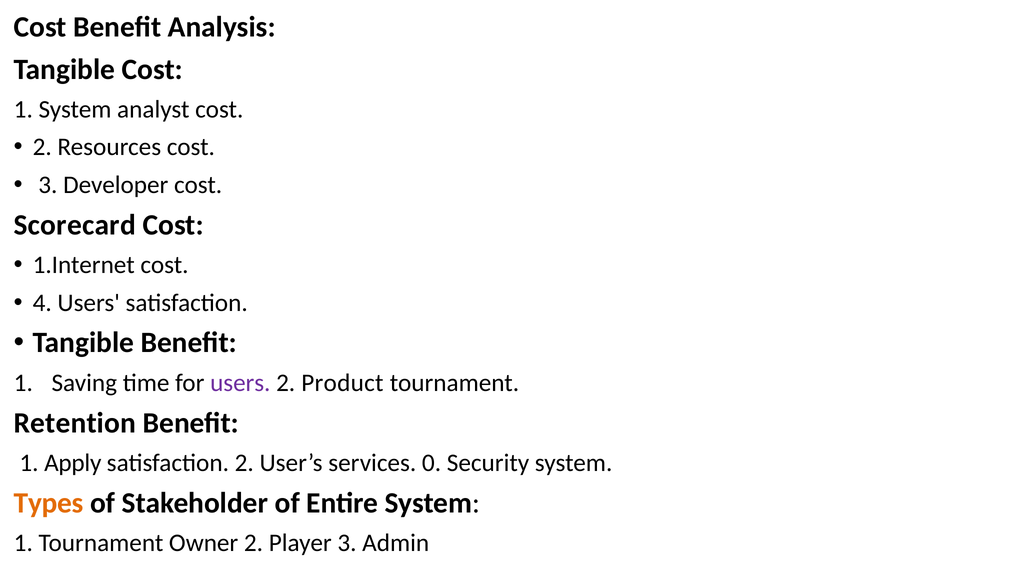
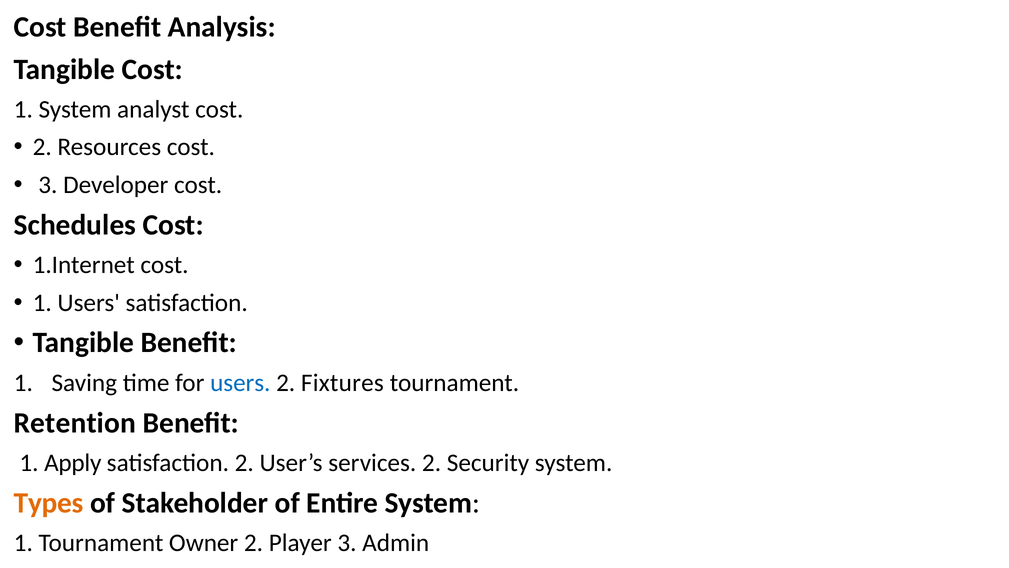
Scorecard: Scorecard -> Schedules
4 at (42, 303): 4 -> 1
users at (240, 383) colour: purple -> blue
Product: Product -> Fixtures
services 0: 0 -> 2
